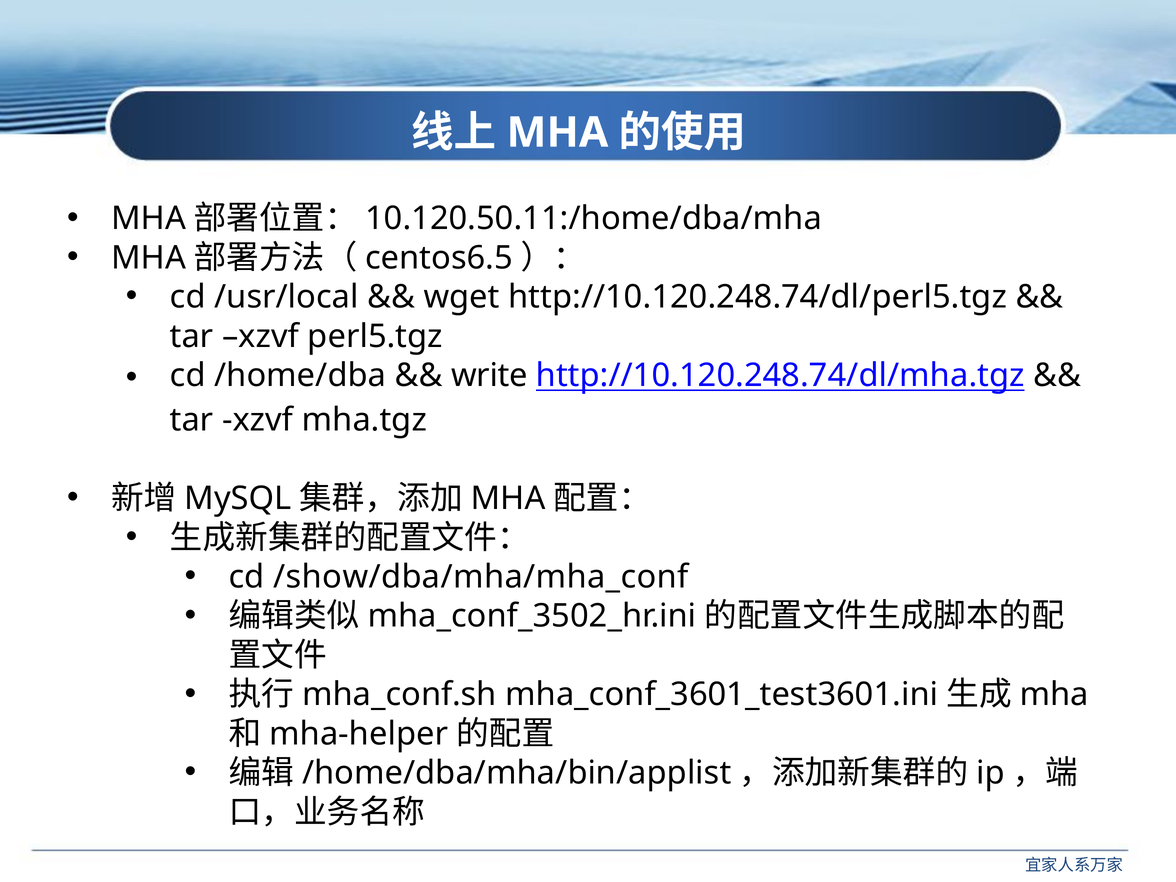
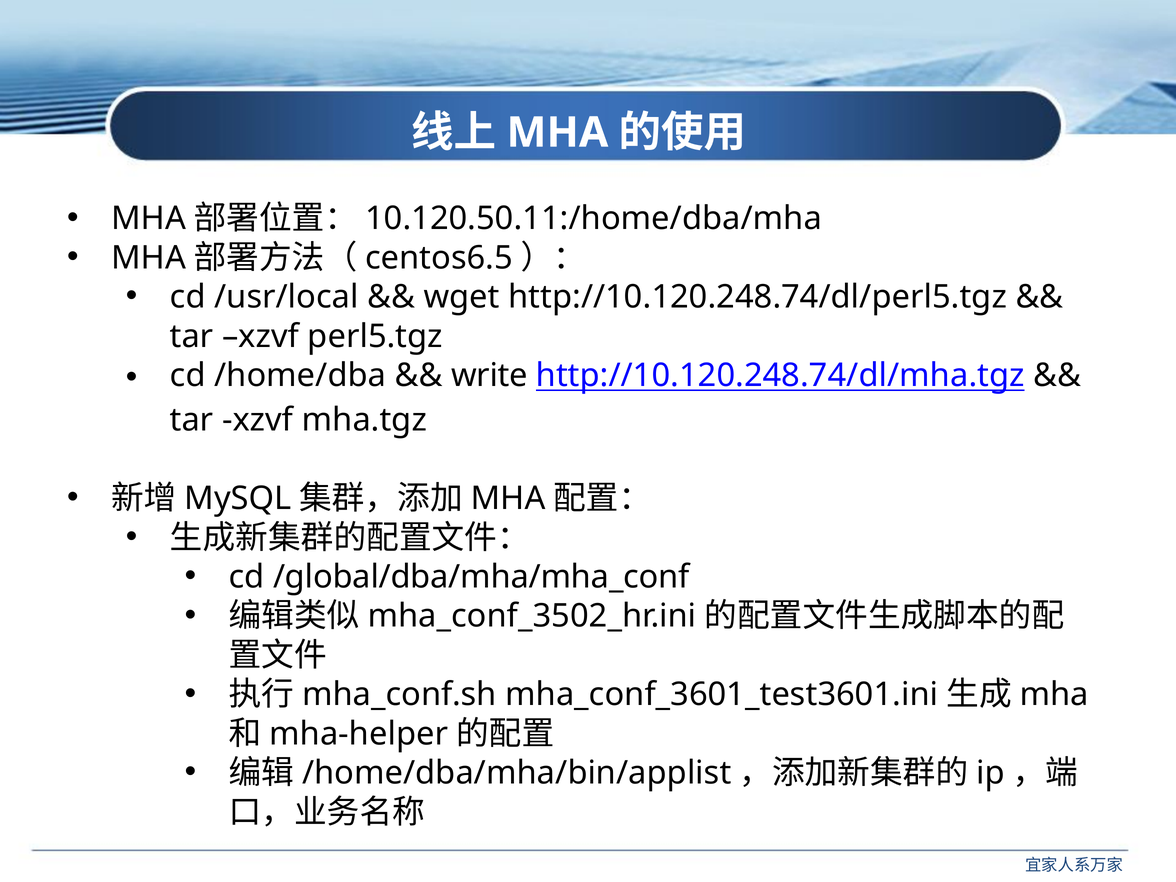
/show/dba/mha/mha_conf: /show/dba/mha/mha_conf -> /global/dba/mha/mha_conf
